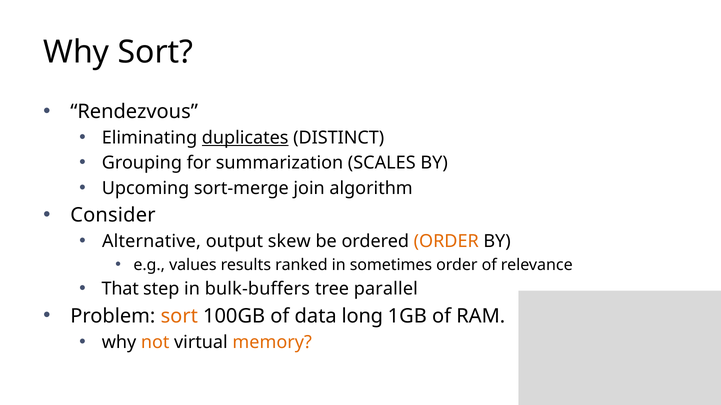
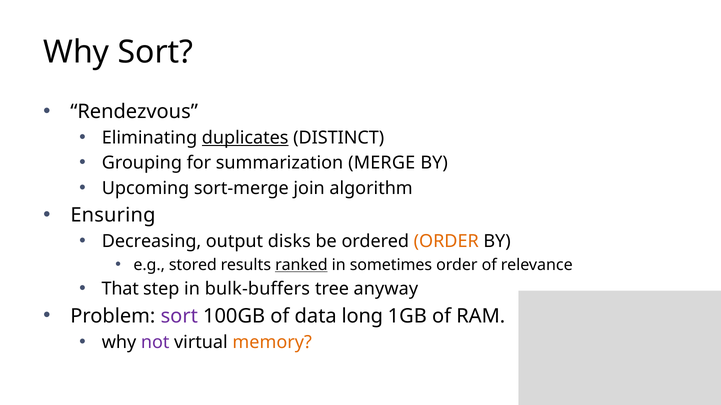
SCALES: SCALES -> MERGE
Consider: Consider -> Ensuring
Alternative: Alternative -> Decreasing
skew: skew -> disks
values: values -> stored
ranked underline: none -> present
parallel: parallel -> anyway
sort at (179, 316) colour: orange -> purple
not colour: orange -> purple
